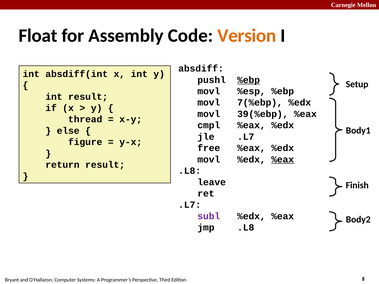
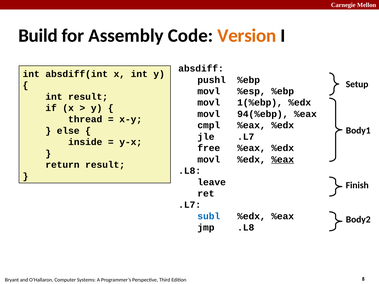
Float: Float -> Build
%ebp at (249, 80) underline: present -> none
7(%ebp: 7(%ebp -> 1(%ebp
39(%ebp: 39(%ebp -> 94(%ebp
figure: figure -> inside
subl colour: purple -> blue
